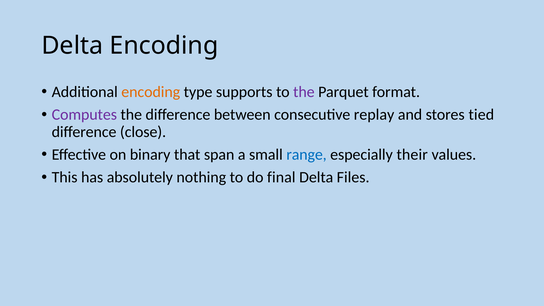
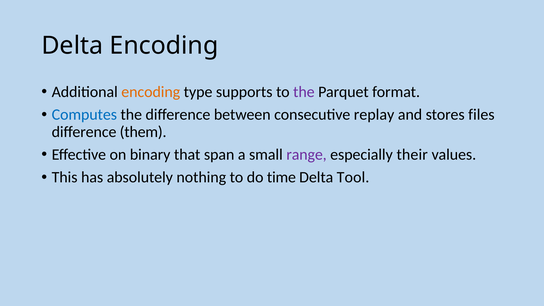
Computes colour: purple -> blue
tied: tied -> files
close: close -> them
range colour: blue -> purple
final: final -> time
Files: Files -> Tool
